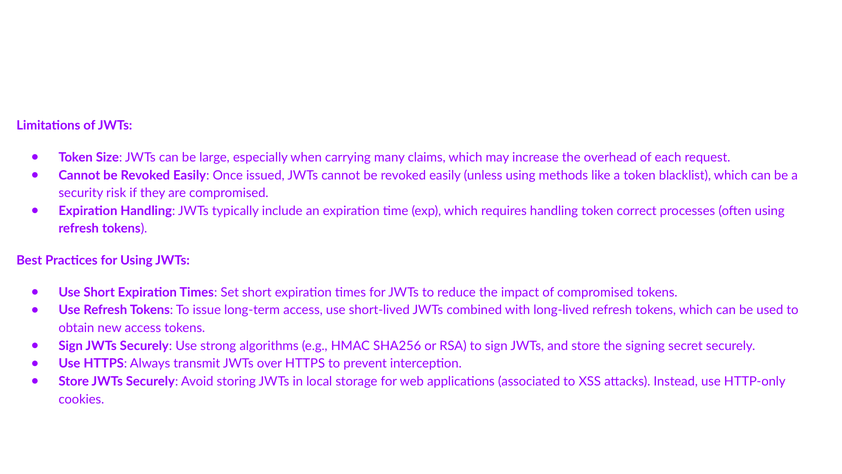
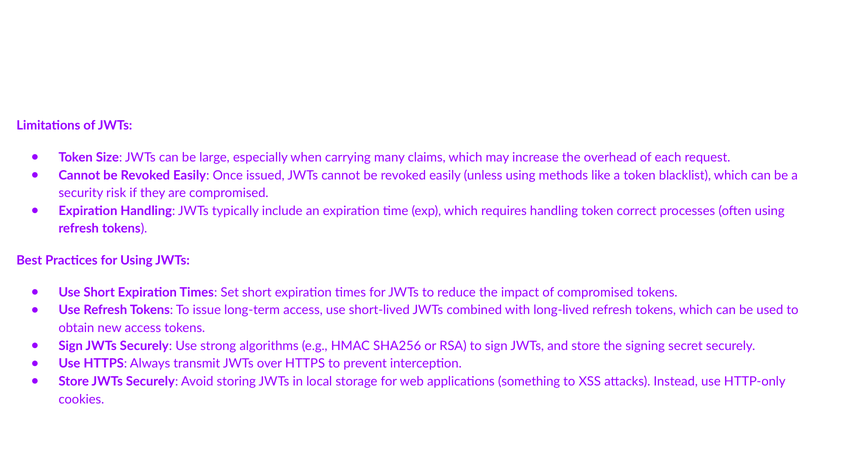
associated: associated -> something
